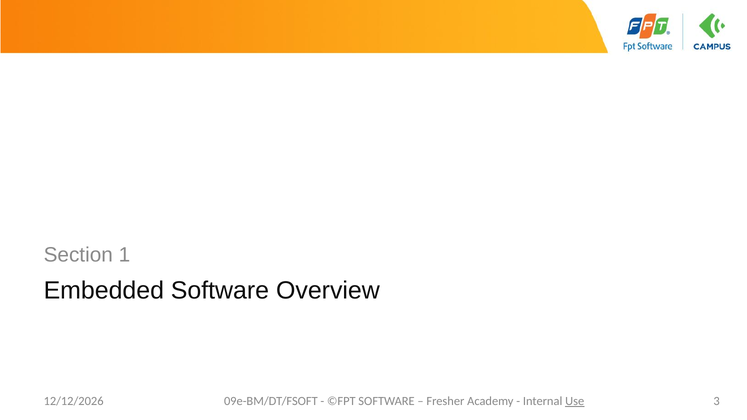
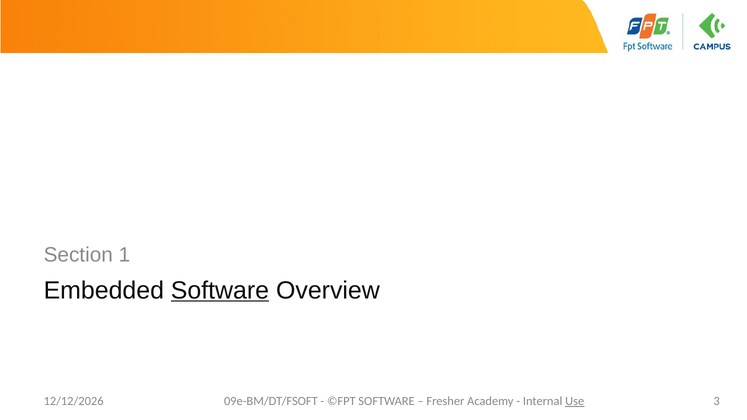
Software at (220, 290) underline: none -> present
